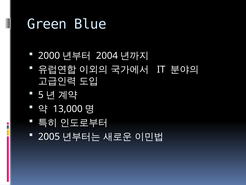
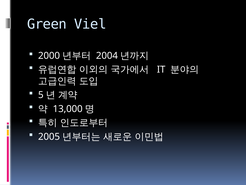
Blue: Blue -> Viel
